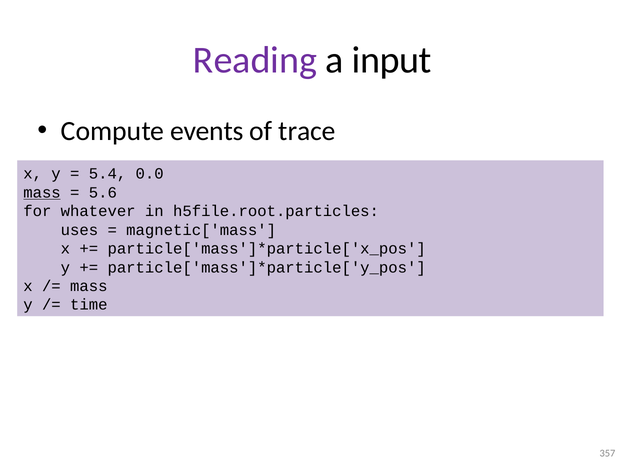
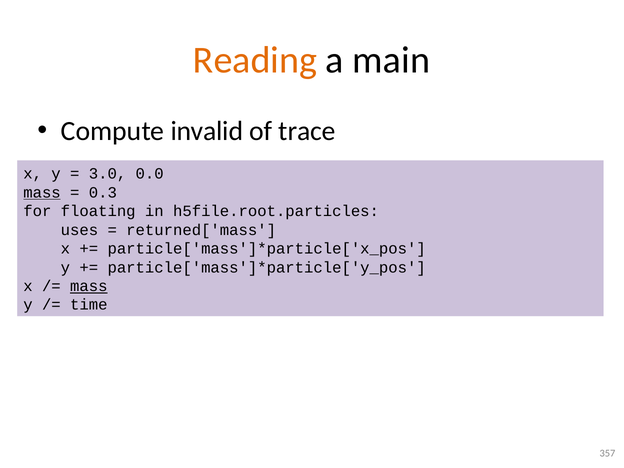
Reading colour: purple -> orange
input: input -> main
events: events -> invalid
5.4: 5.4 -> 3.0
5.6: 5.6 -> 0.3
whatever: whatever -> floating
magnetic['mass: magnetic['mass -> returned['mass
mass at (89, 286) underline: none -> present
